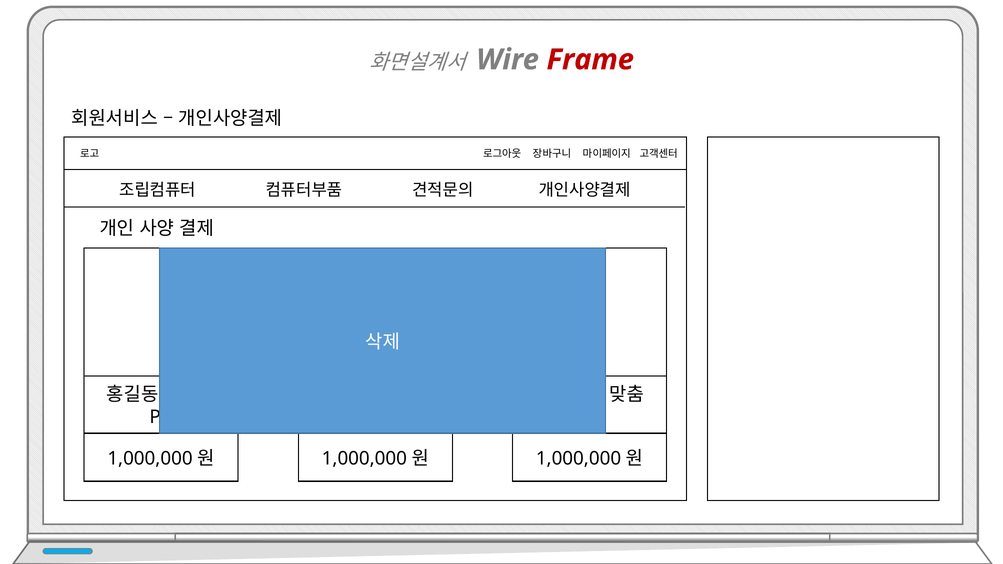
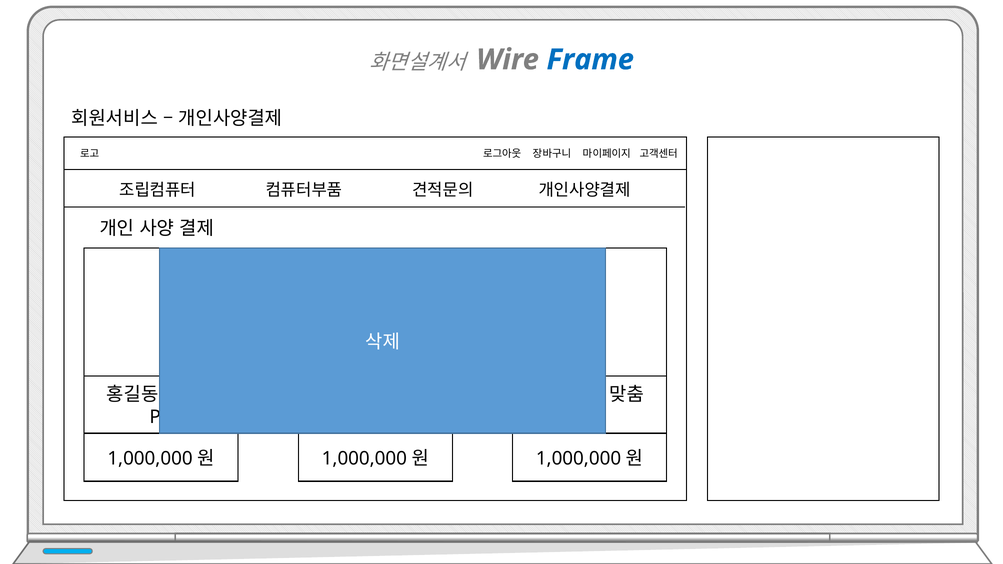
Frame colour: red -> blue
